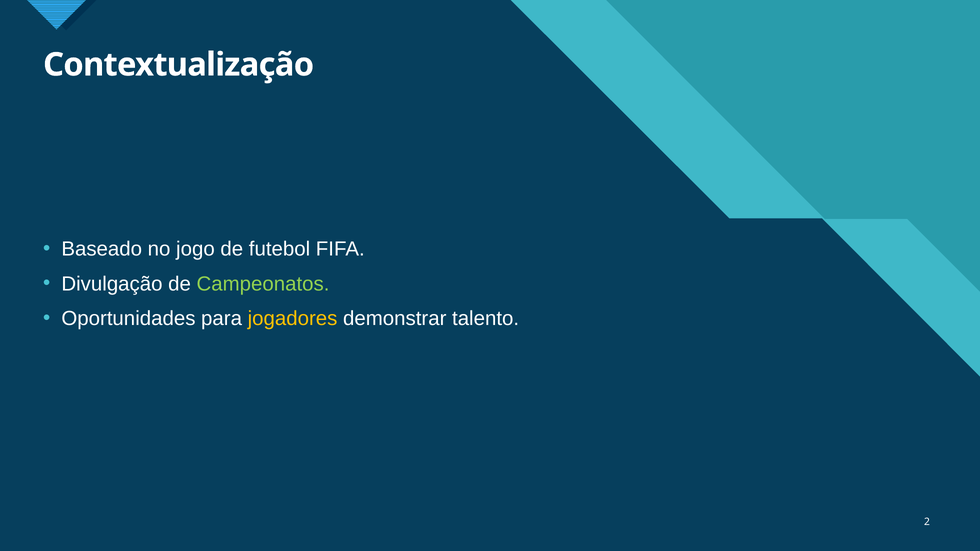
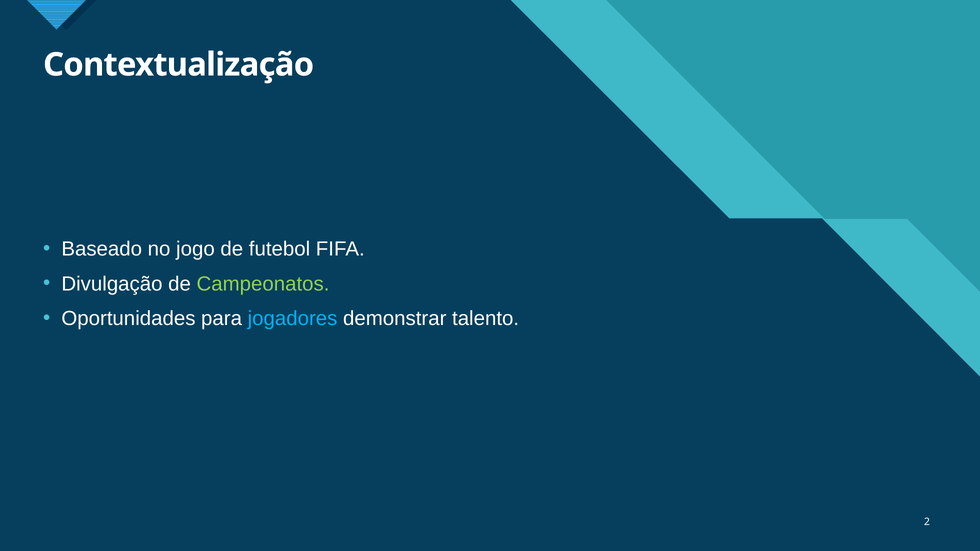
jogadores colour: yellow -> light blue
